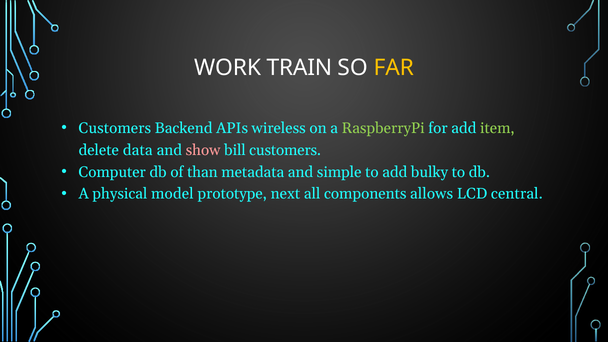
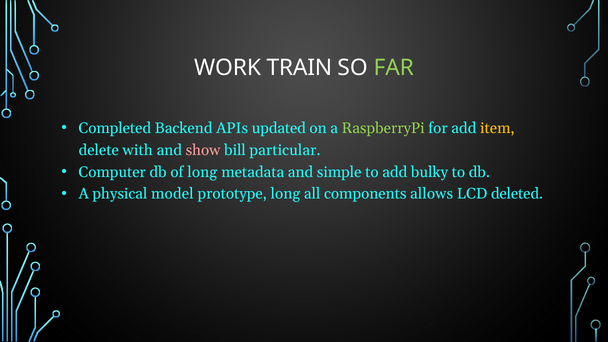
FAR colour: yellow -> light green
Customers at (115, 128): Customers -> Completed
wireless: wireless -> updated
item colour: light green -> yellow
data: data -> with
bill customers: customers -> particular
of than: than -> long
prototype next: next -> long
central: central -> deleted
